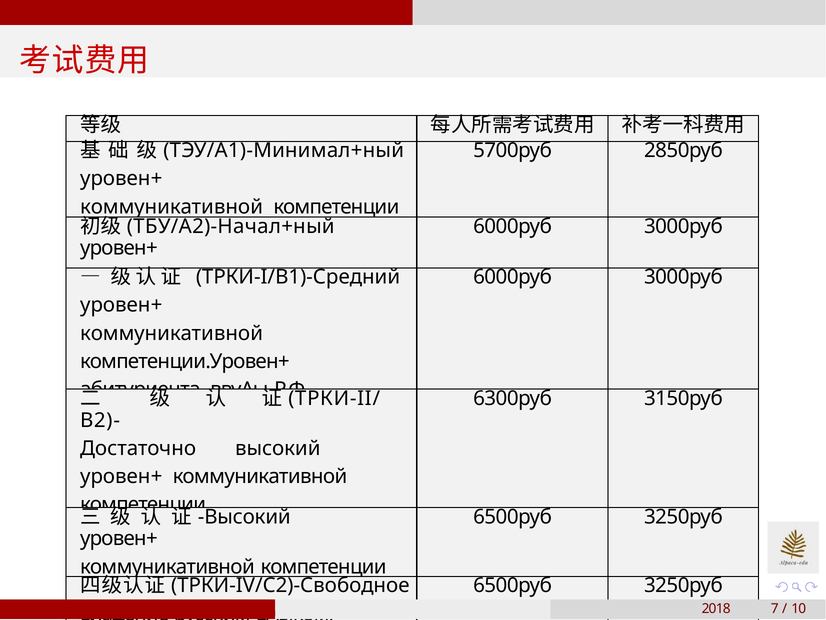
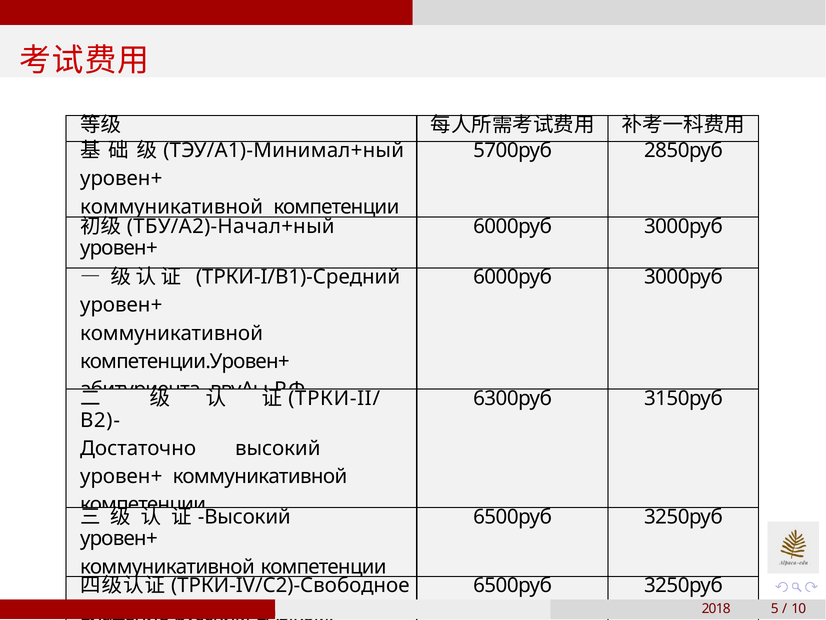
7: 7 -> 5
